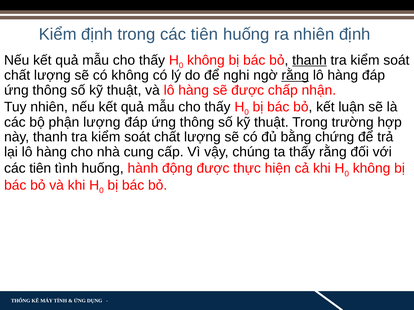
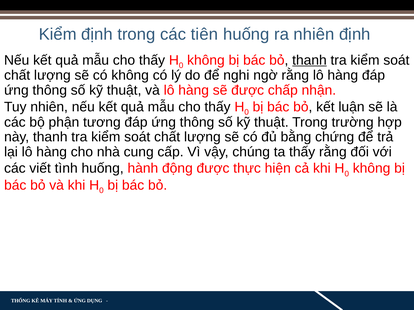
rằng at (295, 76) underline: present -> none
phận lượng: lượng -> tương
tiên at (40, 169): tiên -> viết
